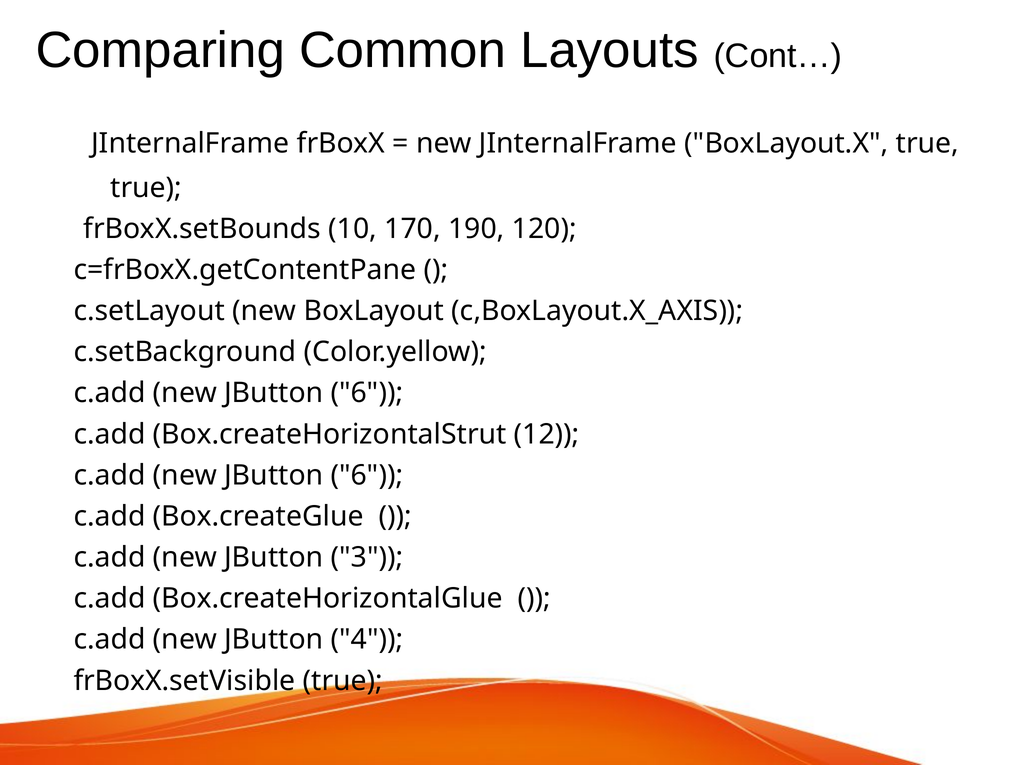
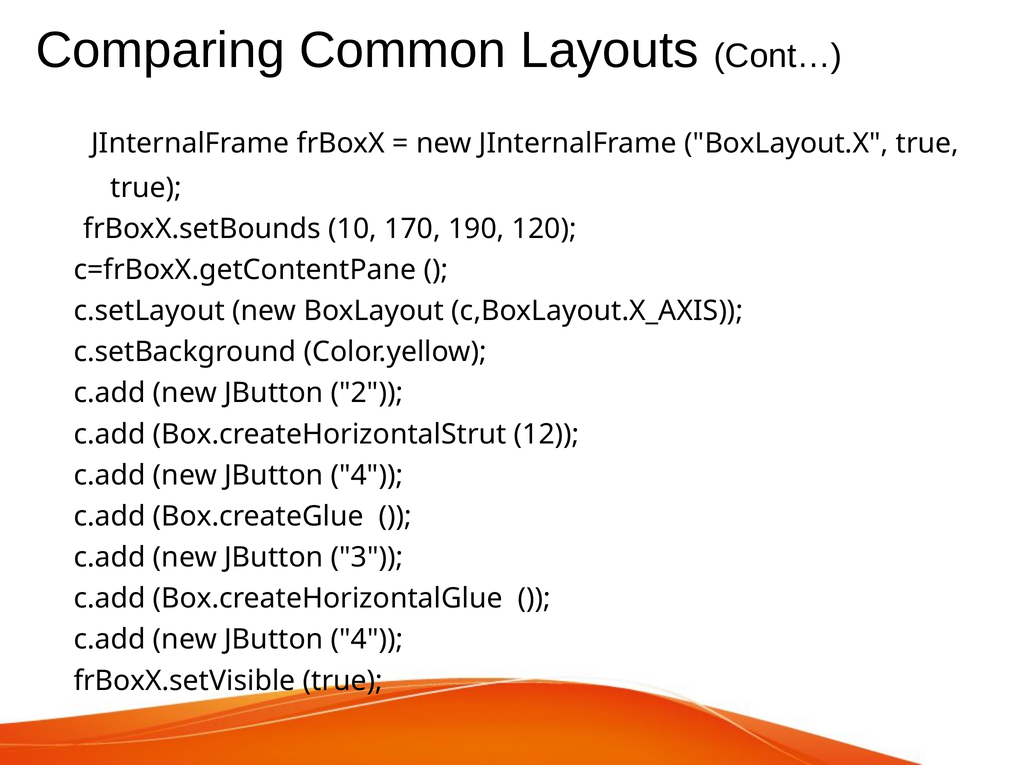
6 at (367, 393): 6 -> 2
6 at (367, 476): 6 -> 4
